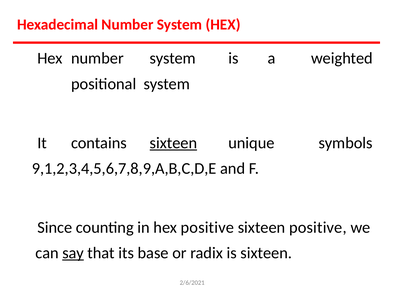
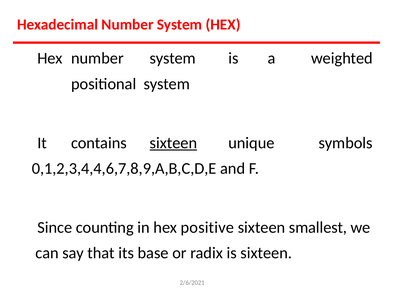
9,1,2,3,4,5,6,7,8,9,A,B,C,D,E: 9,1,2,3,4,5,6,7,8,9,A,B,C,D,E -> 0,1,2,3,4,4,6,7,8,9,A,B,C,D,E
sixteen positive: positive -> smallest
say underline: present -> none
